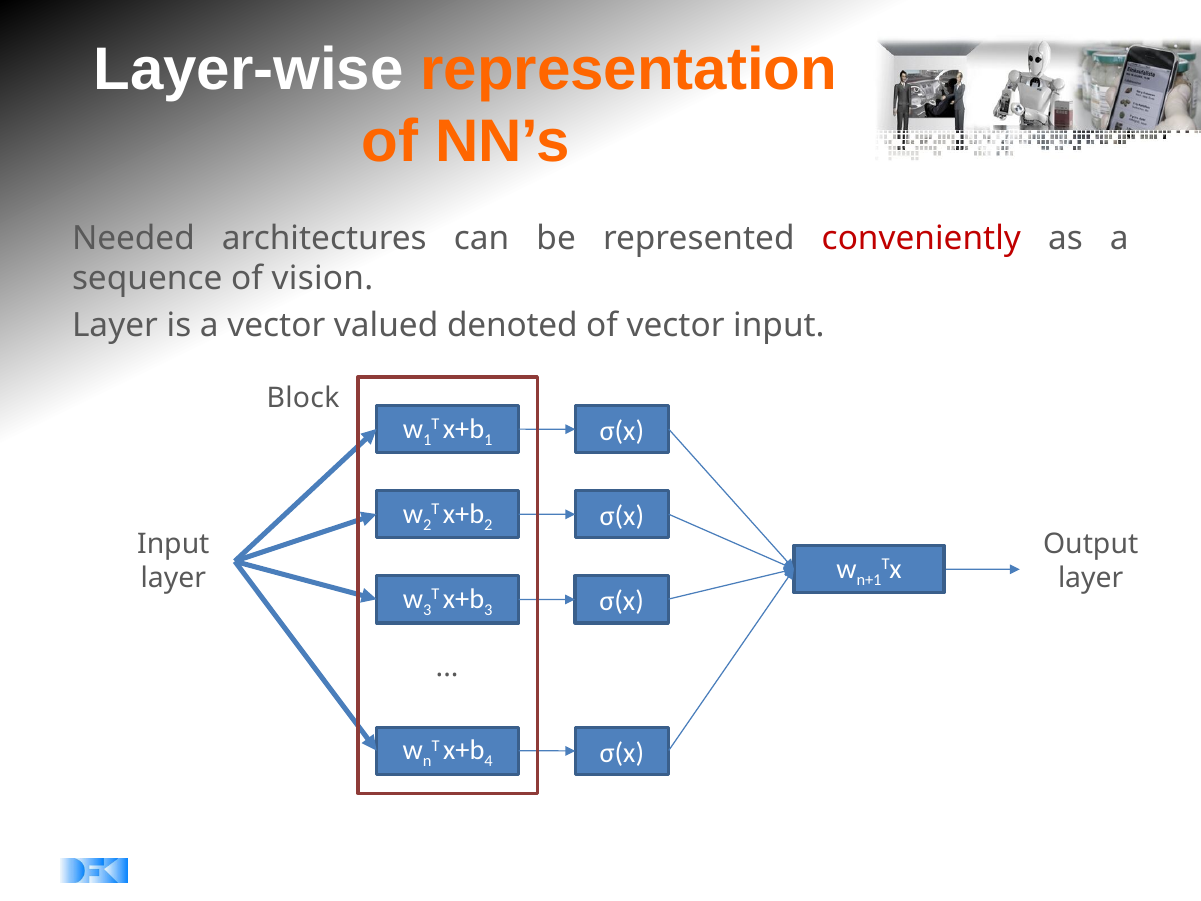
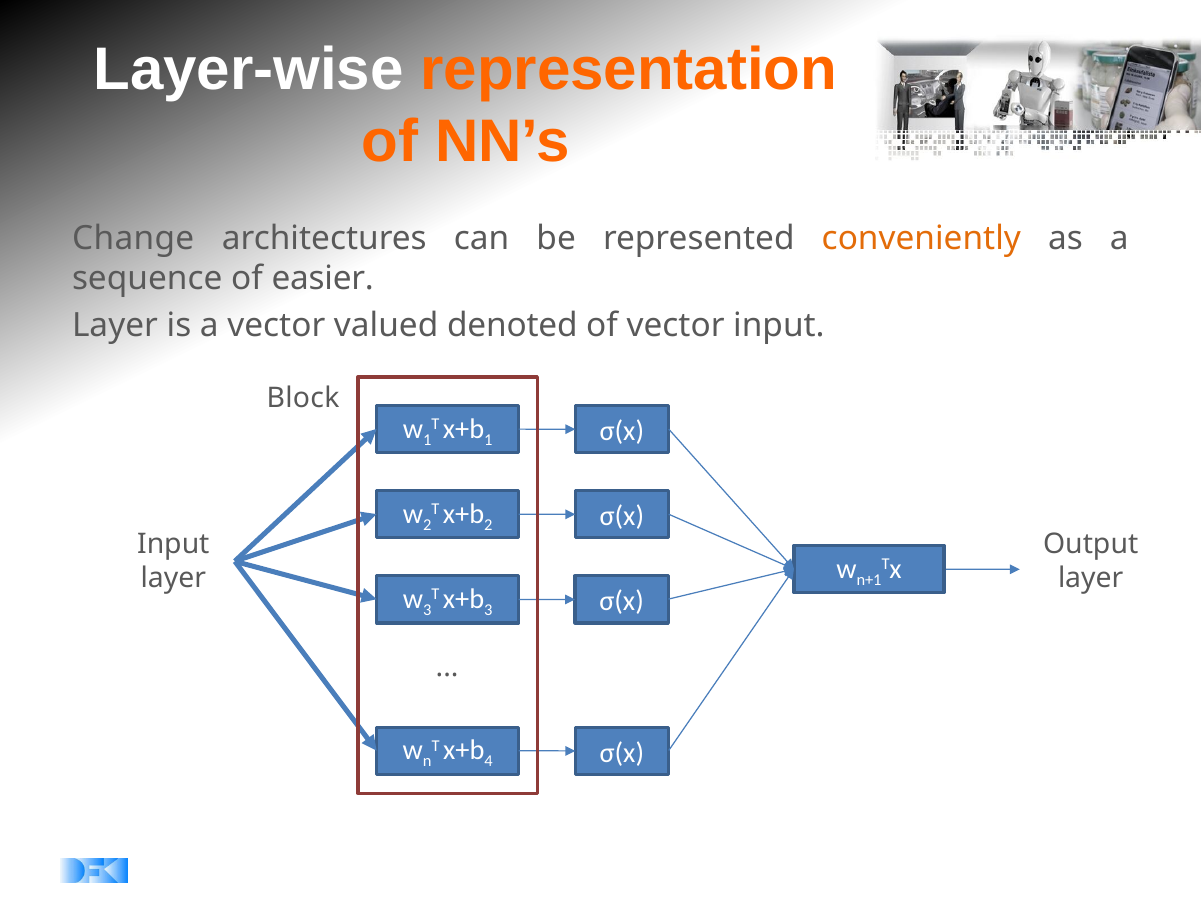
Needed: Needed -> Change
conveniently colour: red -> orange
vision: vision -> easier
